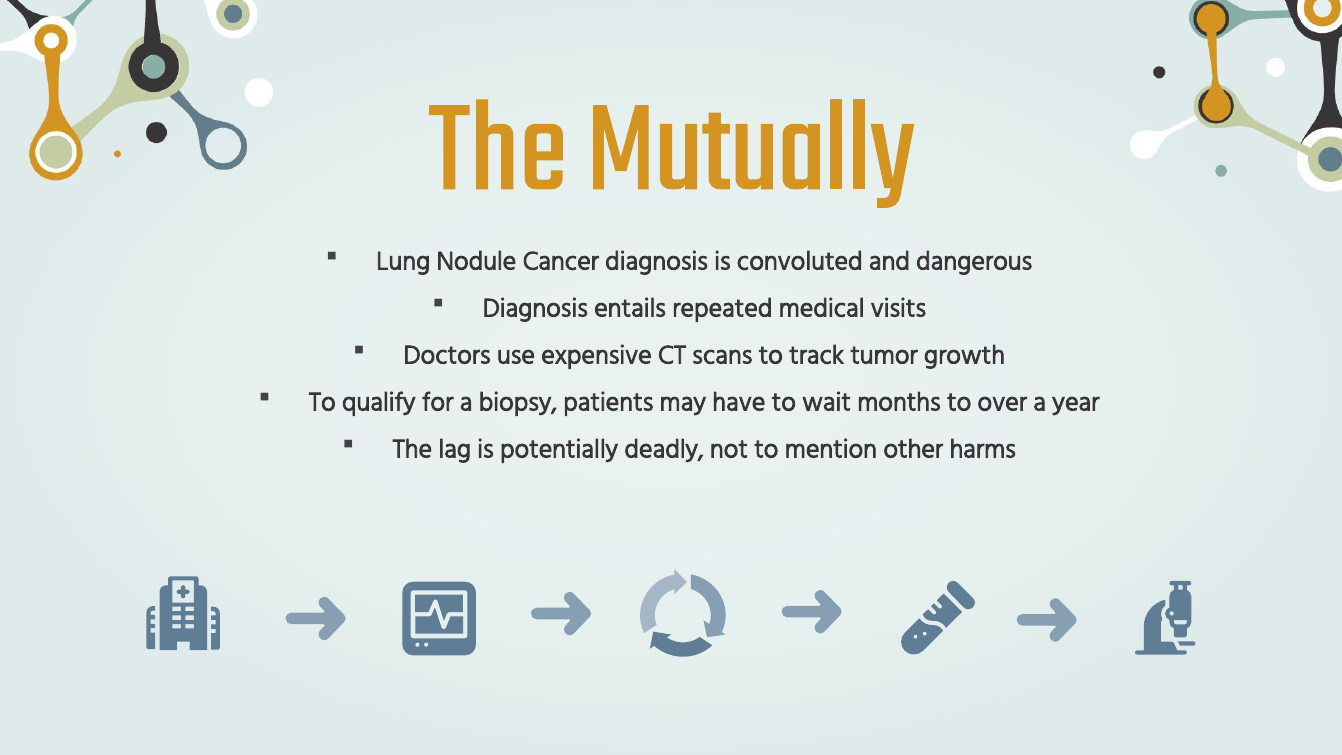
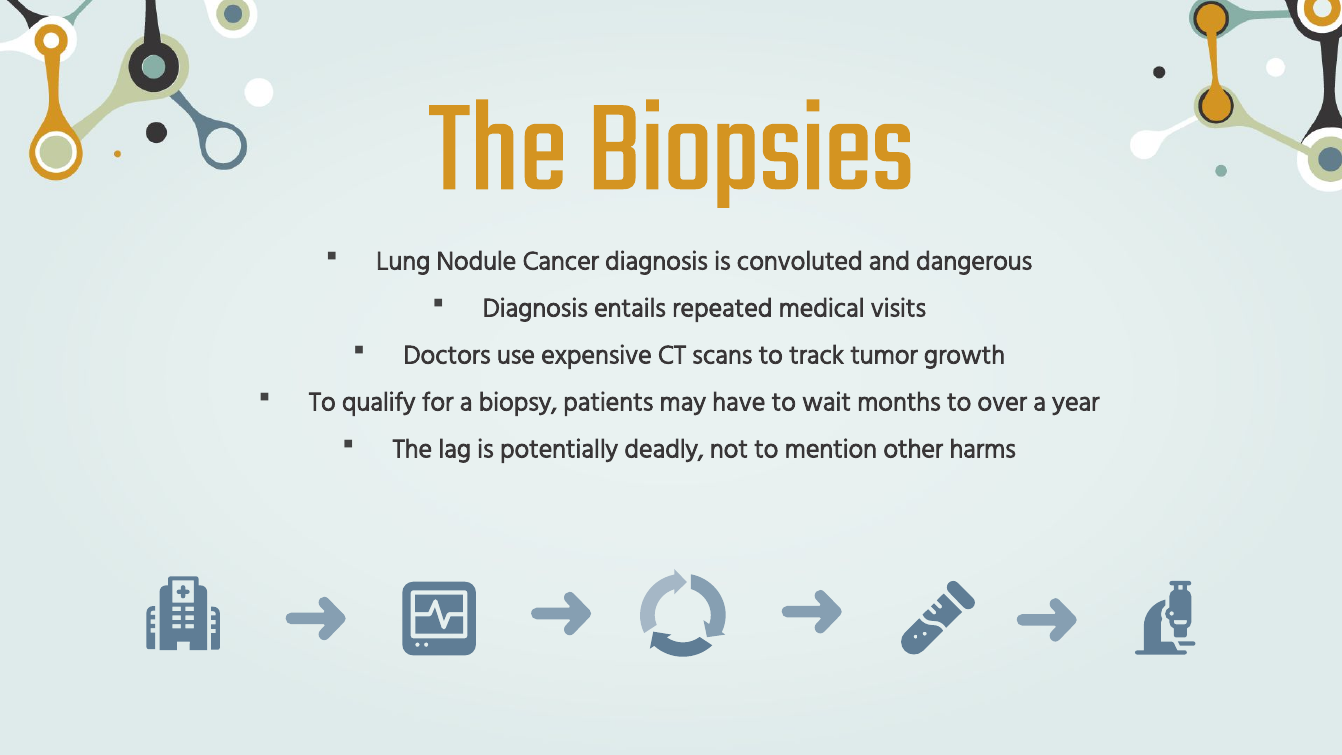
Mutually: Mutually -> Biopsies
